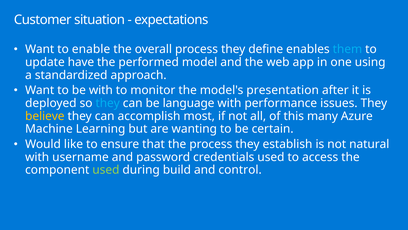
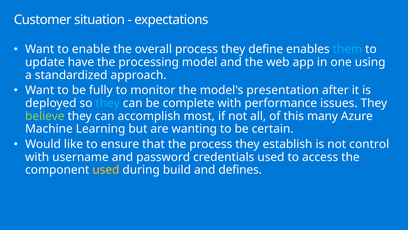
performed: performed -> processing
be with: with -> fully
language: language -> complete
believe colour: yellow -> light green
natural: natural -> control
used at (106, 170) colour: light green -> yellow
control: control -> defines
